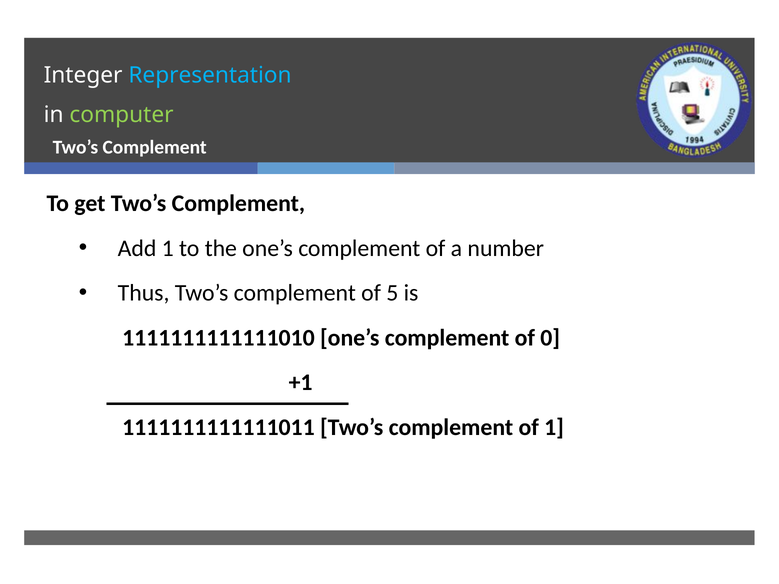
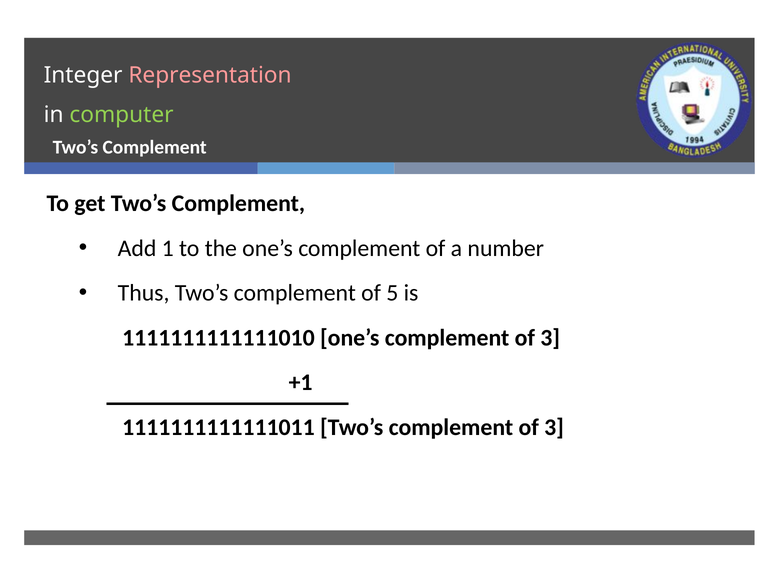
Representation colour: light blue -> pink
one’s complement of 0: 0 -> 3
Two’s complement of 1: 1 -> 3
